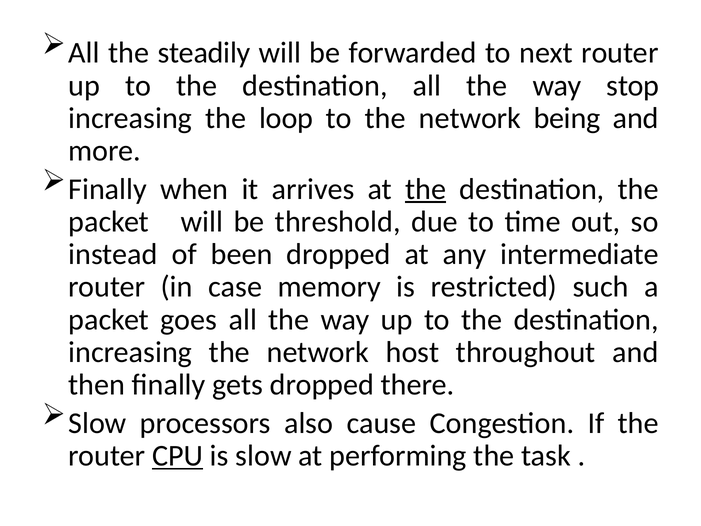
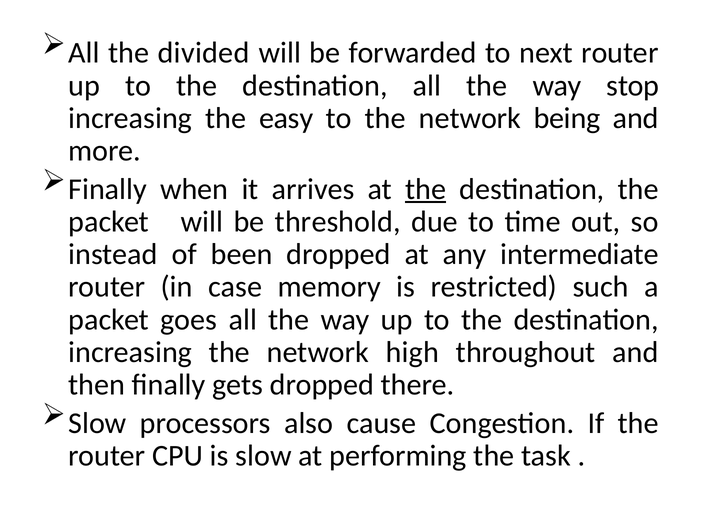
steadily: steadily -> divided
loop: loop -> easy
host: host -> high
CPU underline: present -> none
